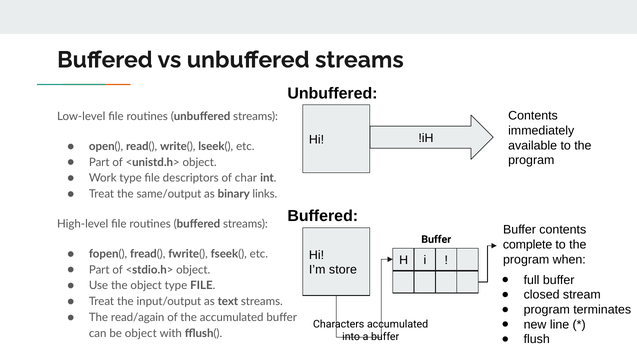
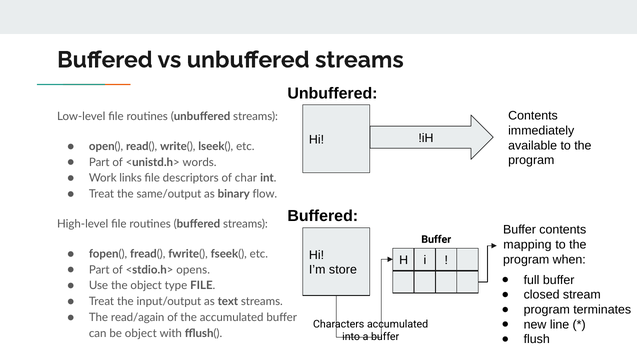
<unistd.h> object: object -> words
Work type: type -> links
links: links -> flow
complete: complete -> mapping
<stdio.h> object: object -> opens
